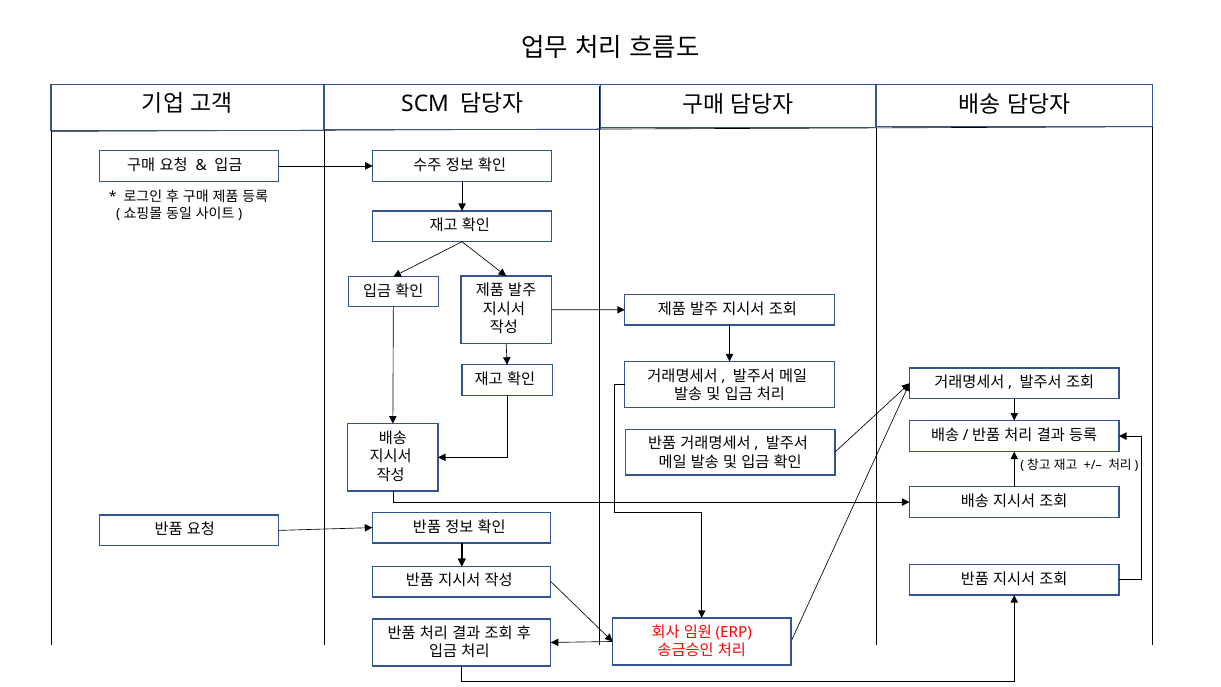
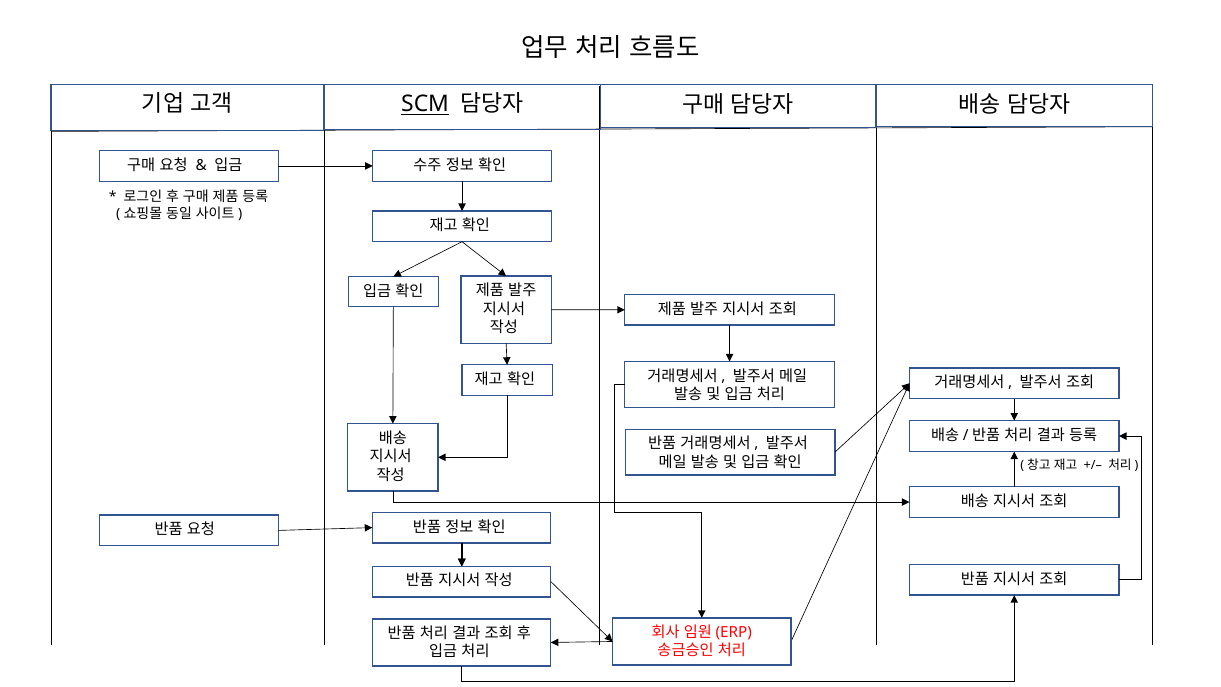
SCM underline: none -> present
